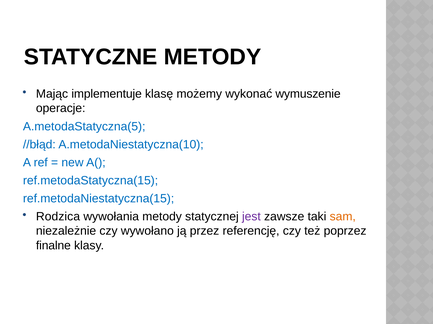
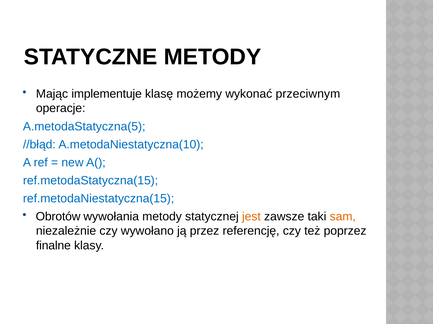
wymuszenie: wymuszenie -> przeciwnym
Rodzica: Rodzica -> Obrotów
jest colour: purple -> orange
